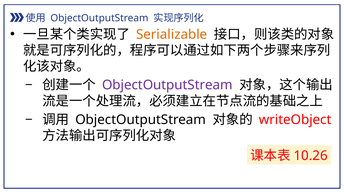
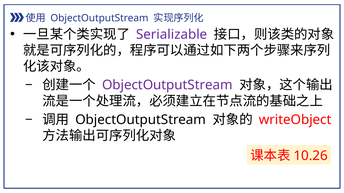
Serializable colour: orange -> purple
